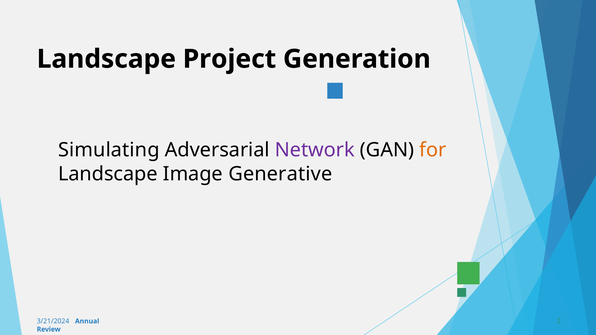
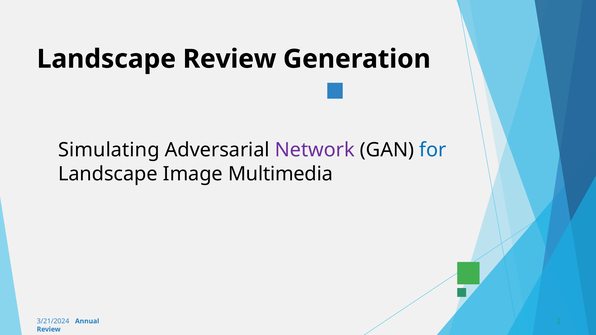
Landscape Project: Project -> Review
for colour: orange -> blue
Generative: Generative -> Multimedia
